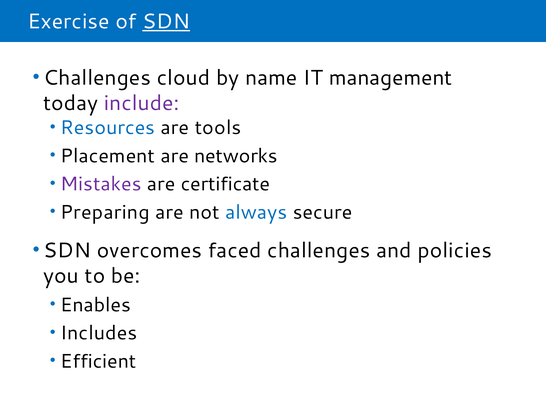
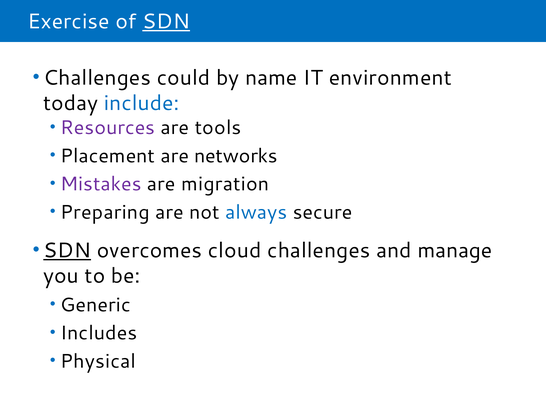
cloud: cloud -> could
management: management -> environment
include colour: purple -> blue
Resources colour: blue -> purple
certificate: certificate -> migration
SDN at (67, 251) underline: none -> present
faced: faced -> cloud
policies: policies -> manage
Enables: Enables -> Generic
Efficient: Efficient -> Physical
